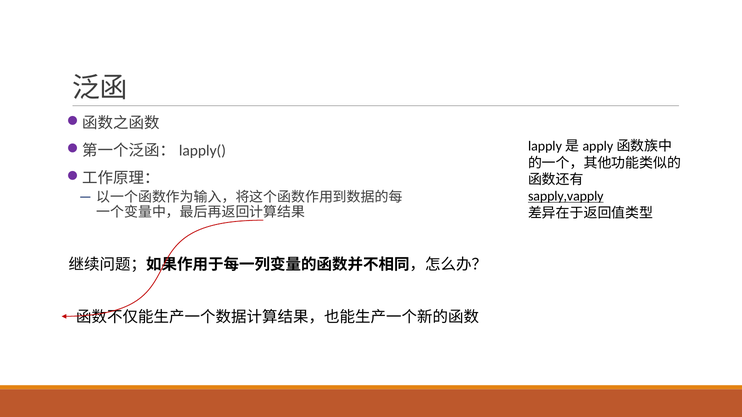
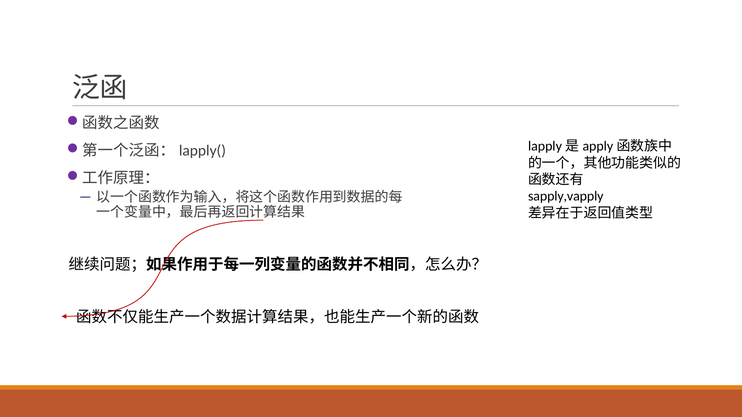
sapply,vapply underline: present -> none
